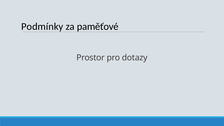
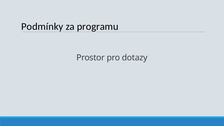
paměťové: paměťové -> programu
